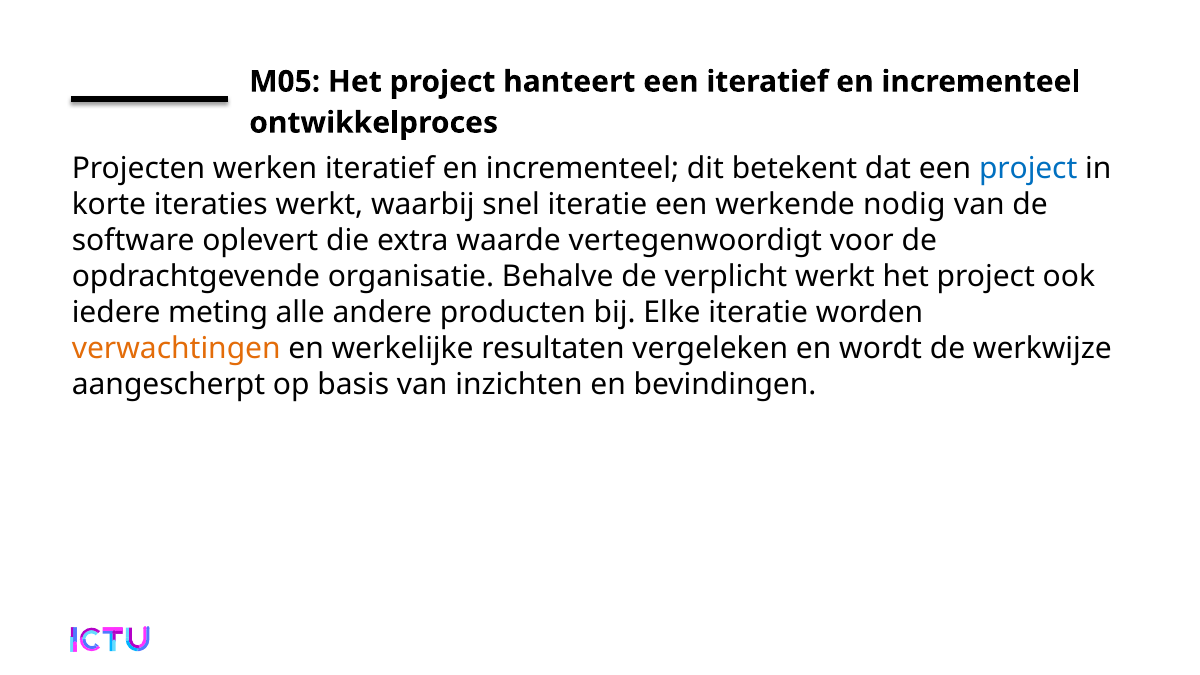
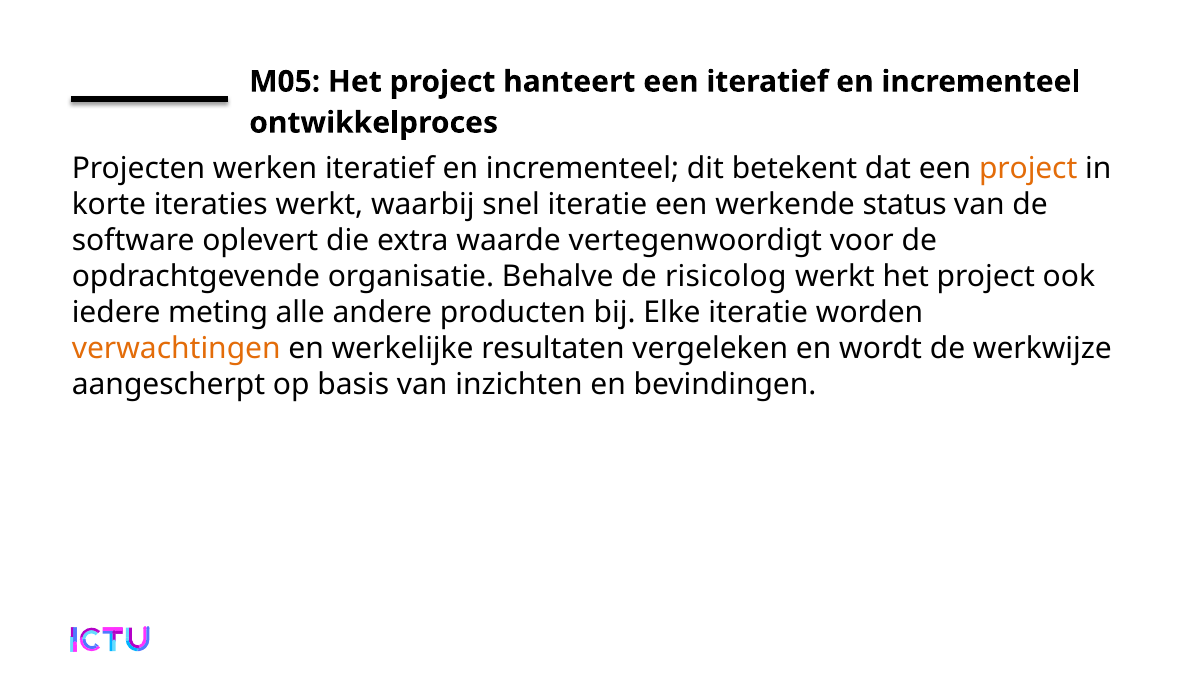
project at (1028, 168) colour: blue -> orange
nodig: nodig -> status
verplicht: verplicht -> risicolog
